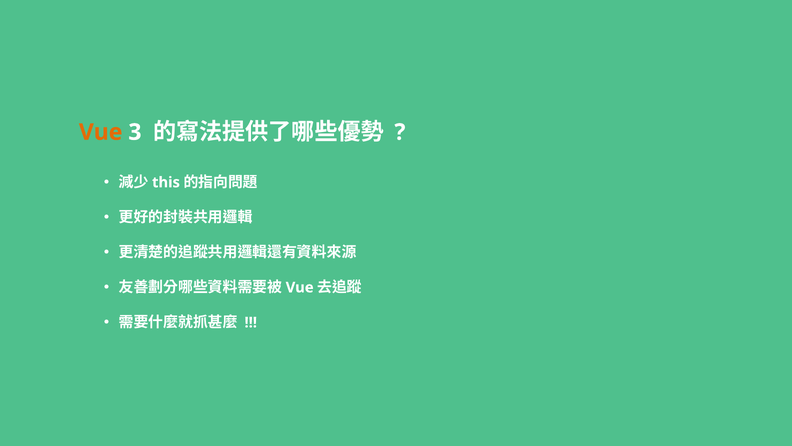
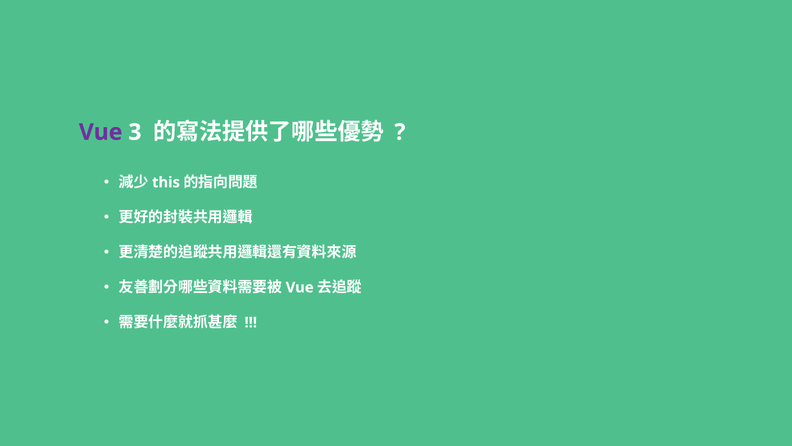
Vue at (101, 132) colour: orange -> purple
